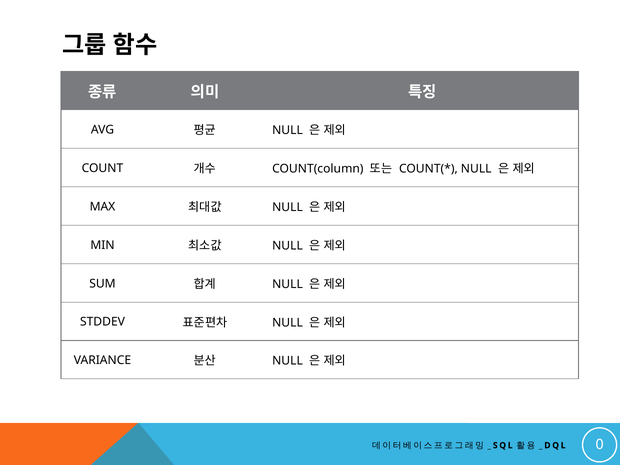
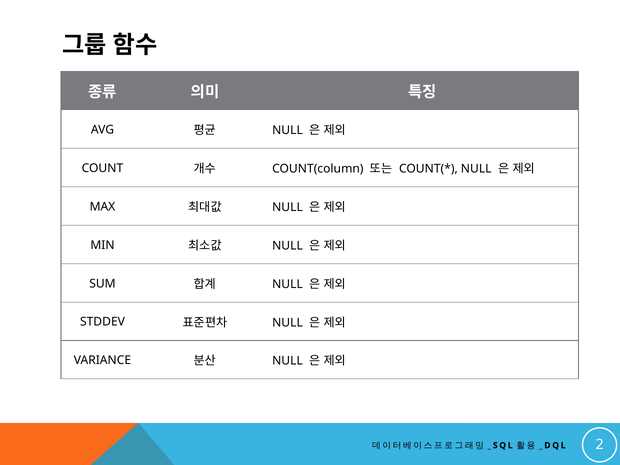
0: 0 -> 2
